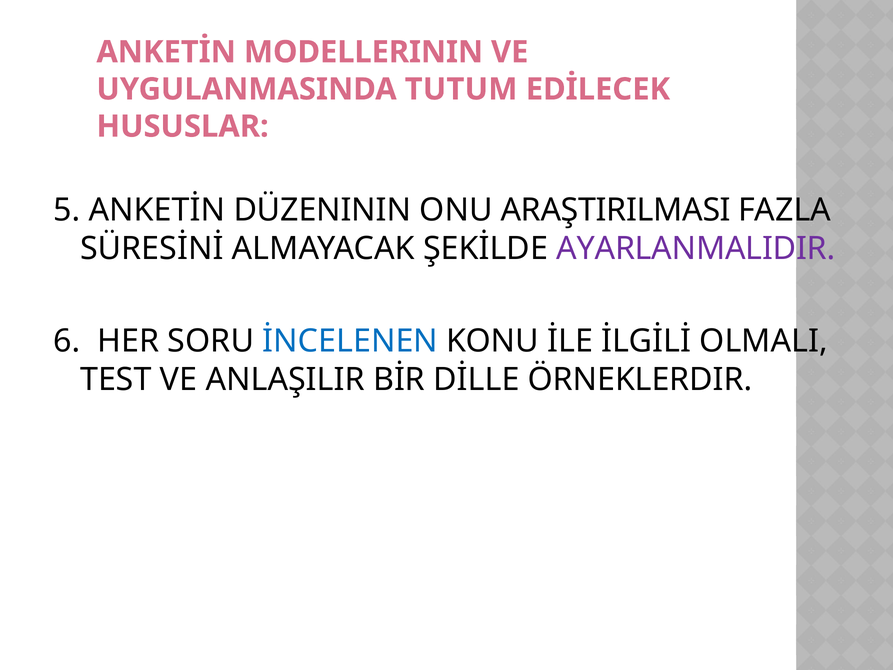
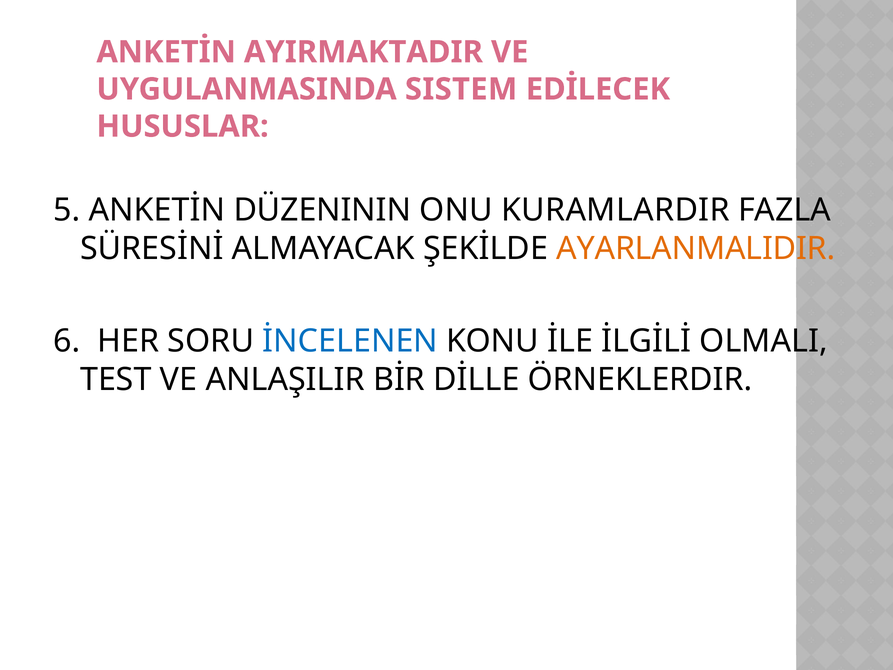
MODELLERININ: MODELLERININ -> AYIRMAKTADIR
TUTUM: TUTUM -> SISTEM
ARAŞTIRILMASI: ARAŞTIRILMASI -> KURAMLARDIR
AYARLANMALIDIR colour: purple -> orange
